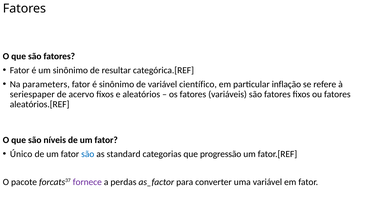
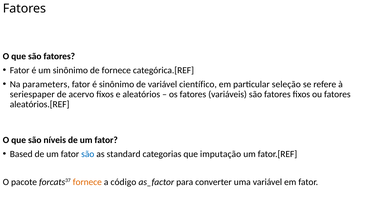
de resultar: resultar -> fornece
inflação: inflação -> seleção
Único: Único -> Based
progressão: progressão -> imputação
fornece at (87, 182) colour: purple -> orange
perdas: perdas -> código
